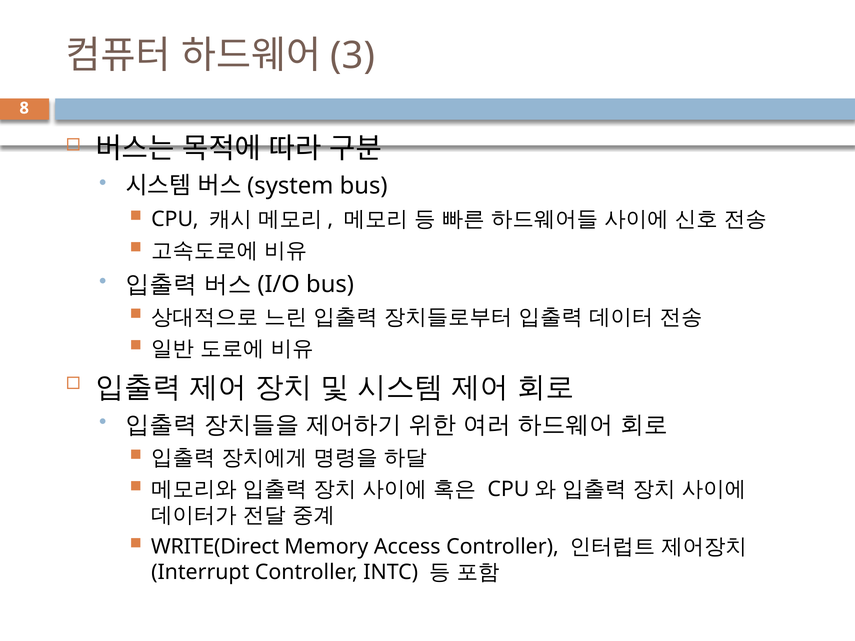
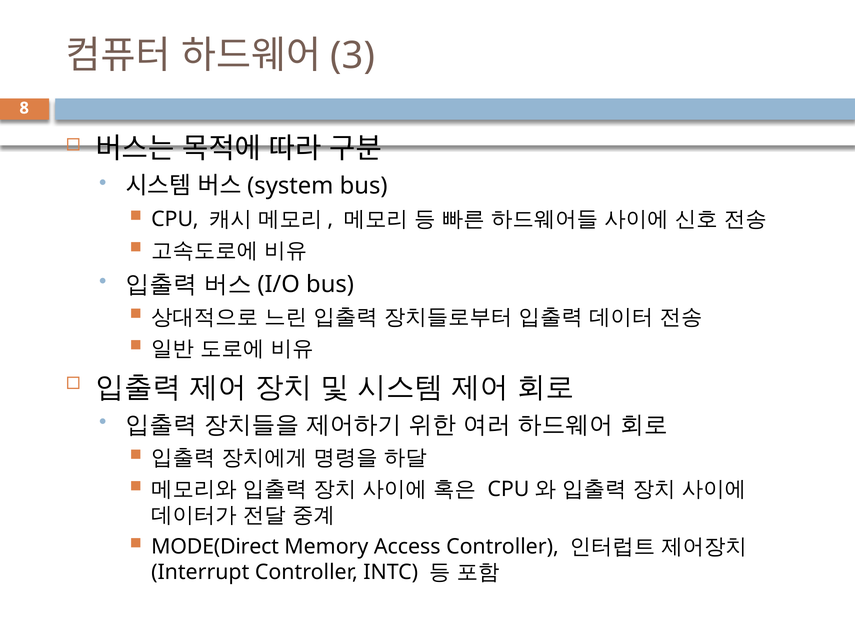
WRITE(Direct: WRITE(Direct -> MODE(Direct
